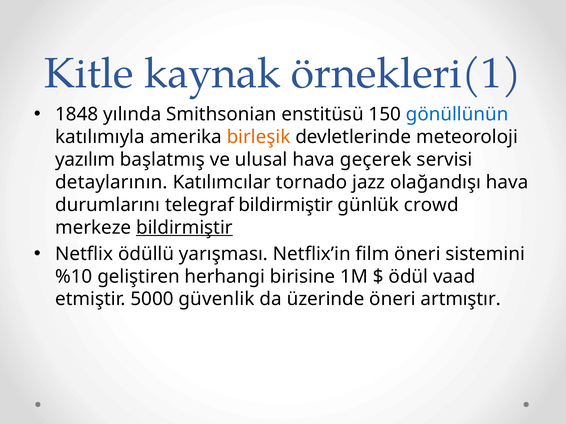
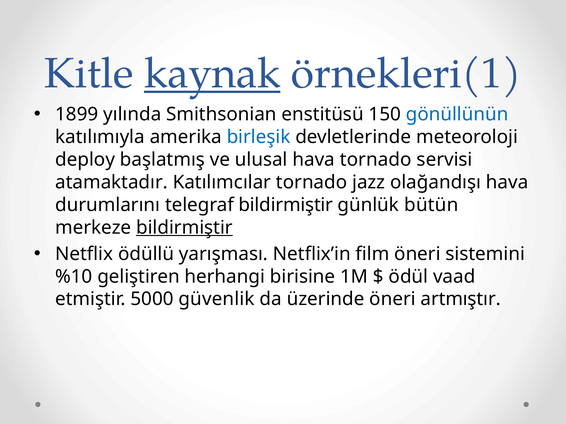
kaynak underline: none -> present
1848: 1848 -> 1899
birleşik colour: orange -> blue
yazılım: yazılım -> deploy
hava geçerek: geçerek -> tornado
detaylarının: detaylarının -> atamaktadır
crowd: crowd -> bütün
